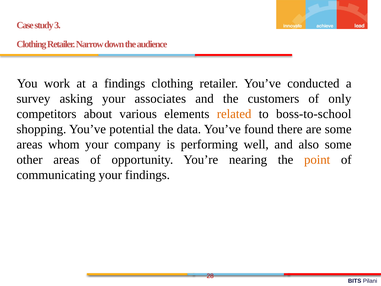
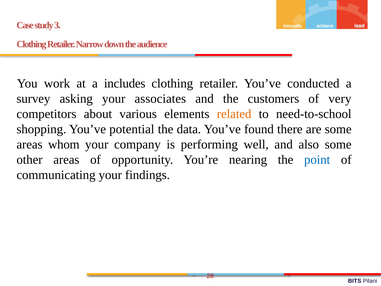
a findings: findings -> includes
only: only -> very
boss-to-school: boss-to-school -> need-to-school
point colour: orange -> blue
